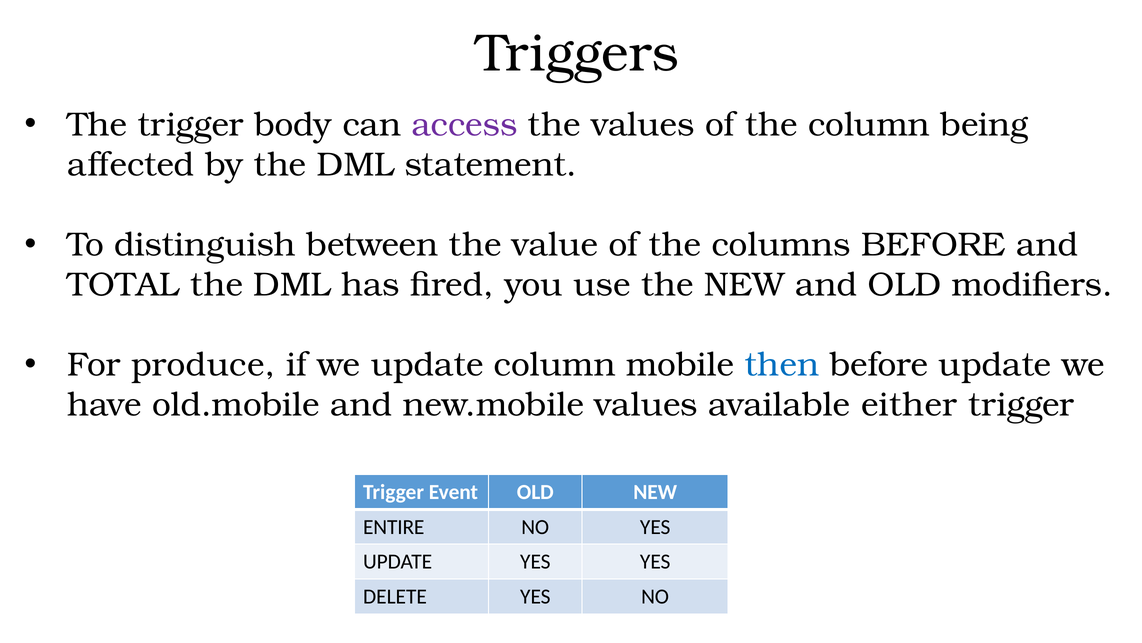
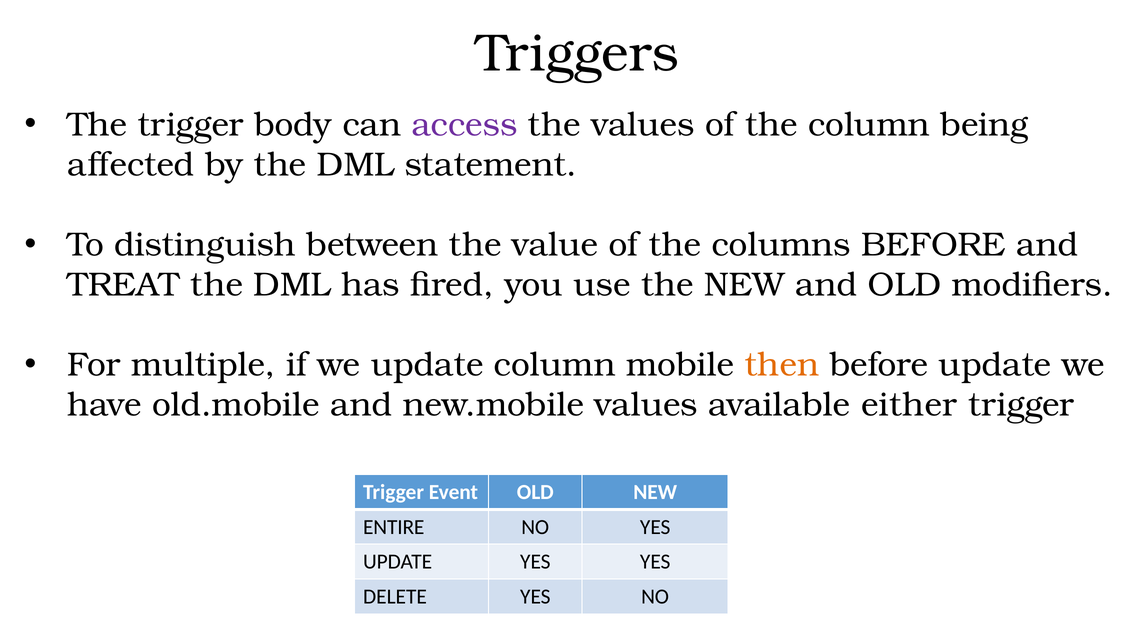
TOTAL: TOTAL -> TREAT
produce: produce -> multiple
then colour: blue -> orange
